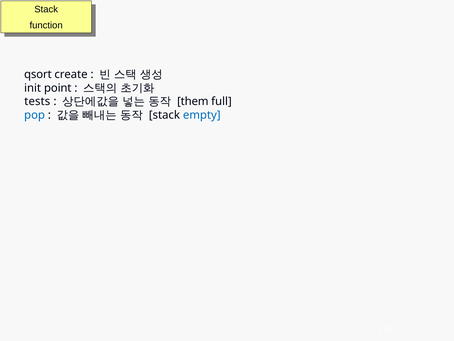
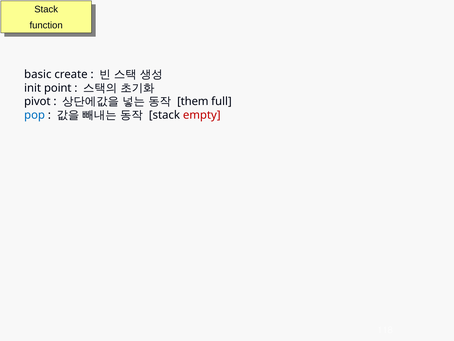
qsort: qsort -> basic
tests: tests -> pivot
empty colour: blue -> red
